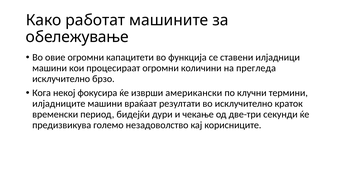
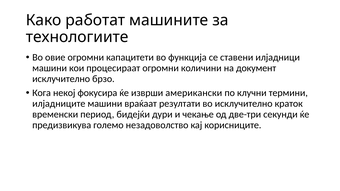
обележување: обележување -> технологиите
прегледа: прегледа -> документ
